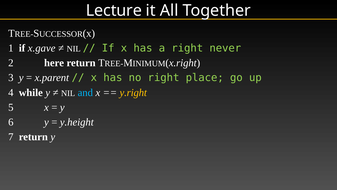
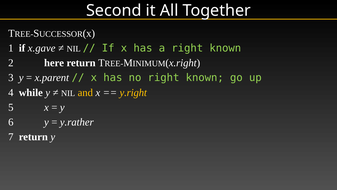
Lecture: Lecture -> Second
a right never: never -> known
no right place: place -> known
and colour: light blue -> yellow
y.height: y.height -> y.rather
